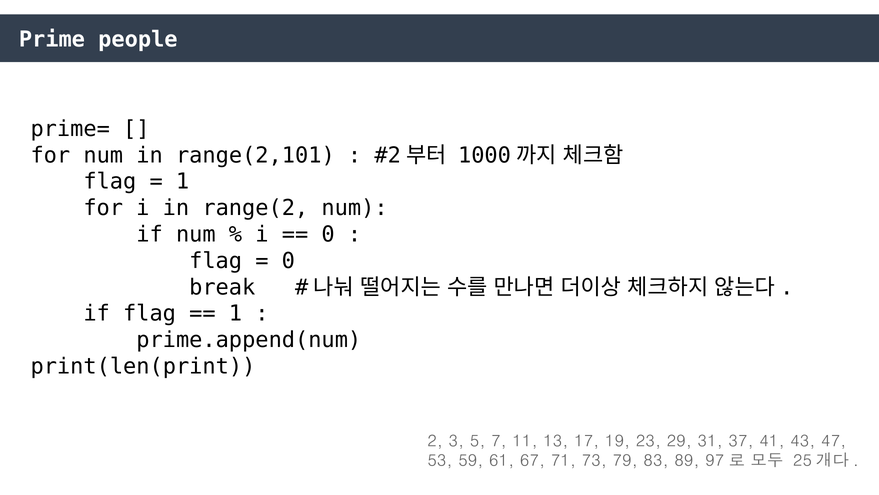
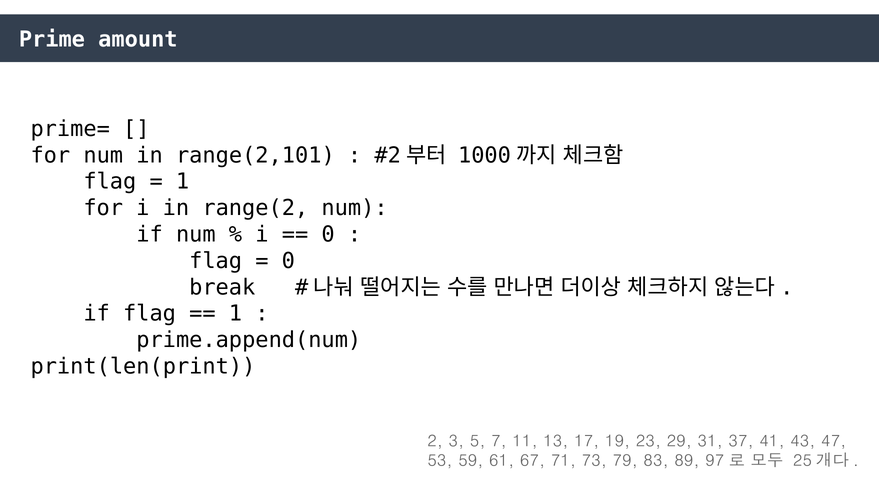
people: people -> amount
